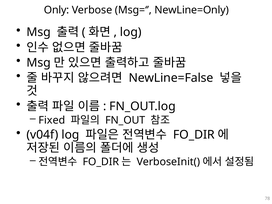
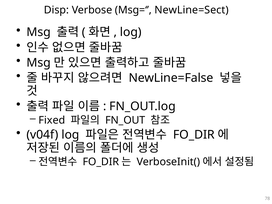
Only: Only -> Disp
NewLine=Only: NewLine=Only -> NewLine=Sect
